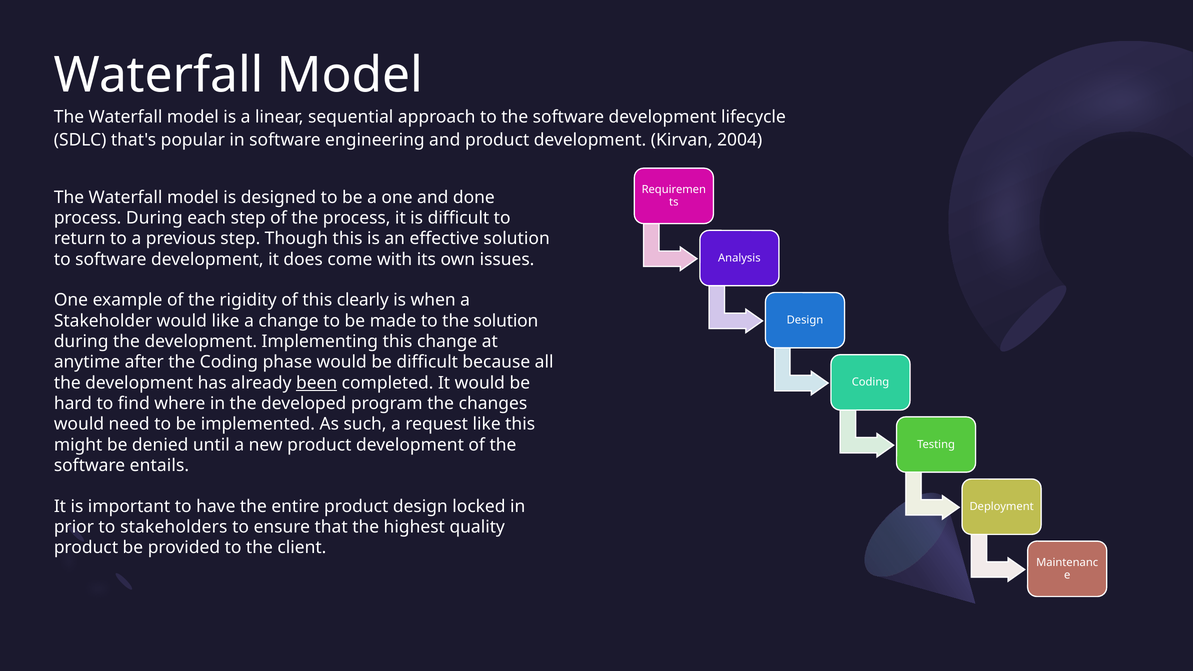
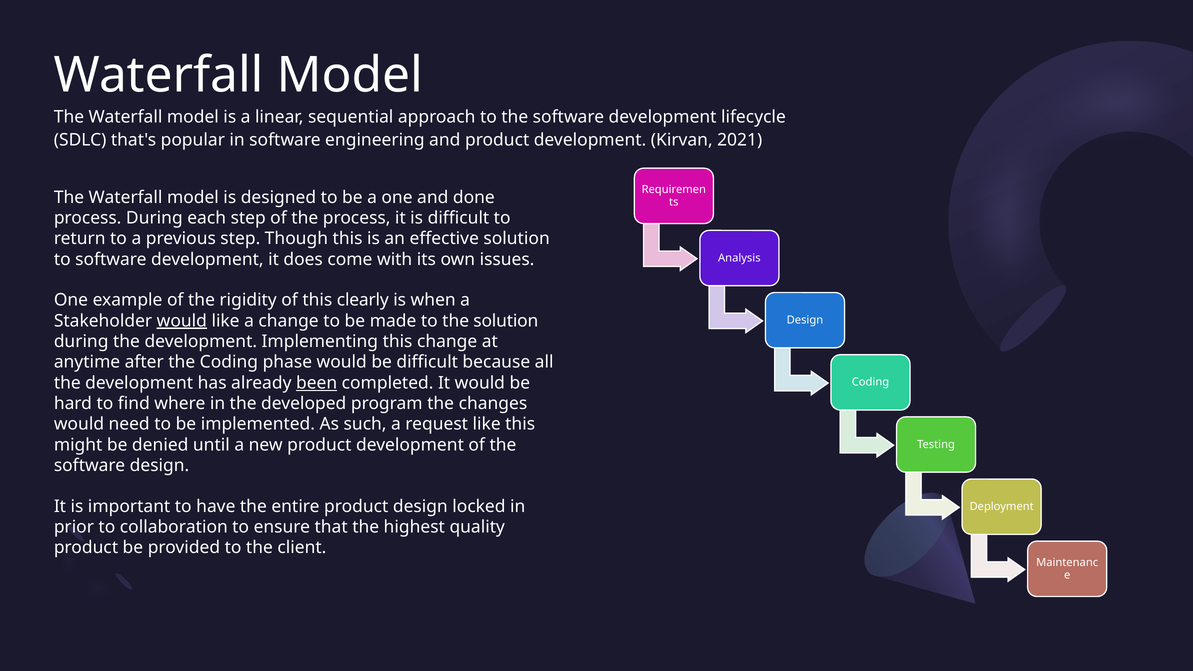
2004: 2004 -> 2021
would at (182, 321) underline: none -> present
software entails: entails -> design
stakeholders: stakeholders -> collaboration
